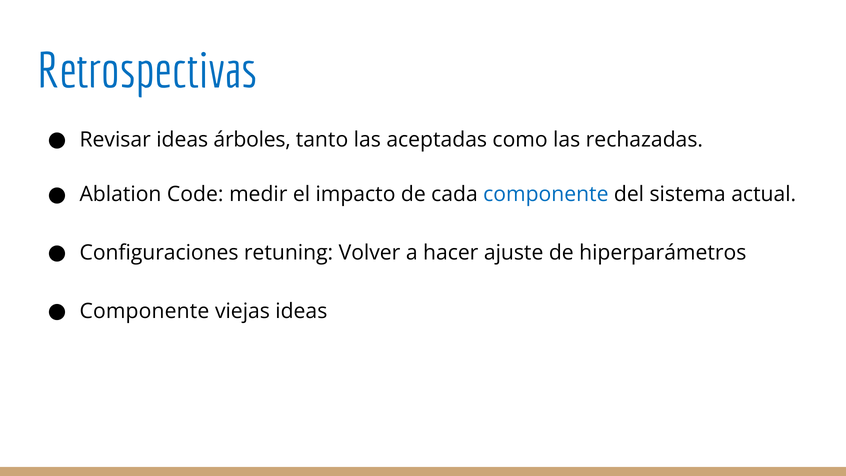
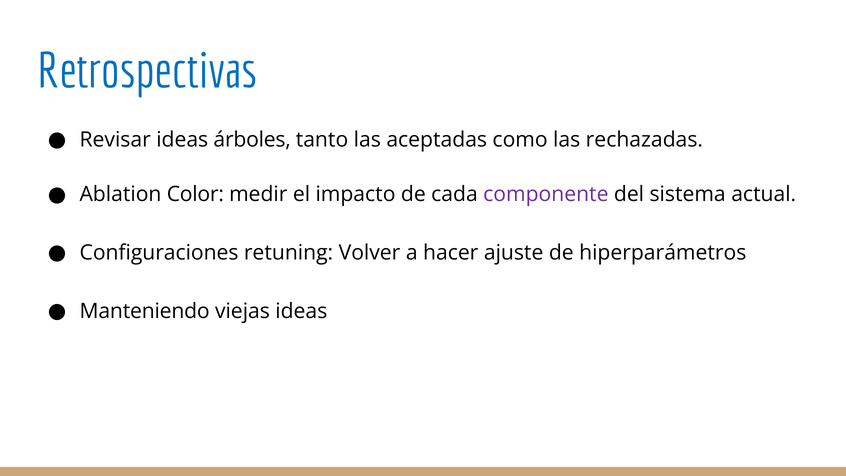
Code: Code -> Color
componente at (546, 194) colour: blue -> purple
Componente at (144, 311): Componente -> Manteniendo
